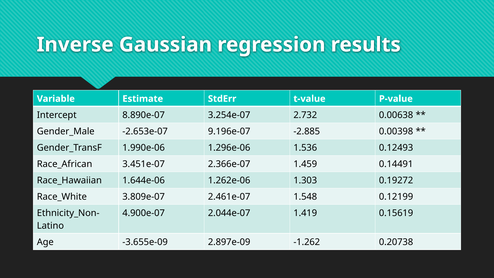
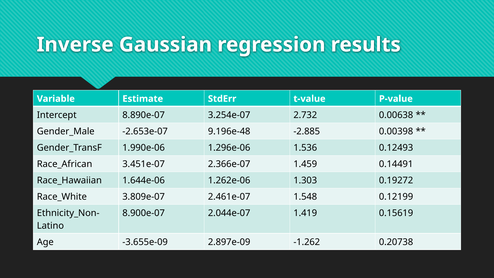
9.196e-07: 9.196e-07 -> 9.196e-48
4.900e-07: 4.900e-07 -> 8.900e-07
